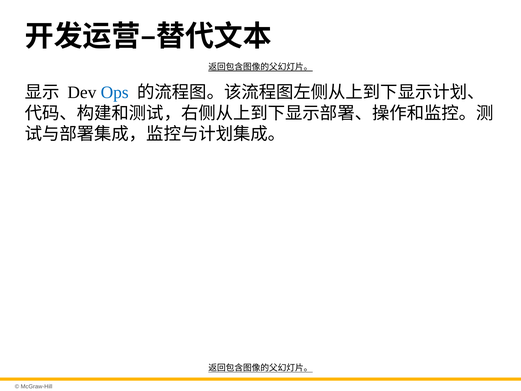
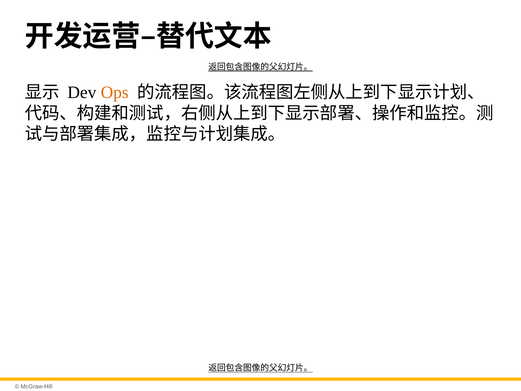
Ops colour: blue -> orange
